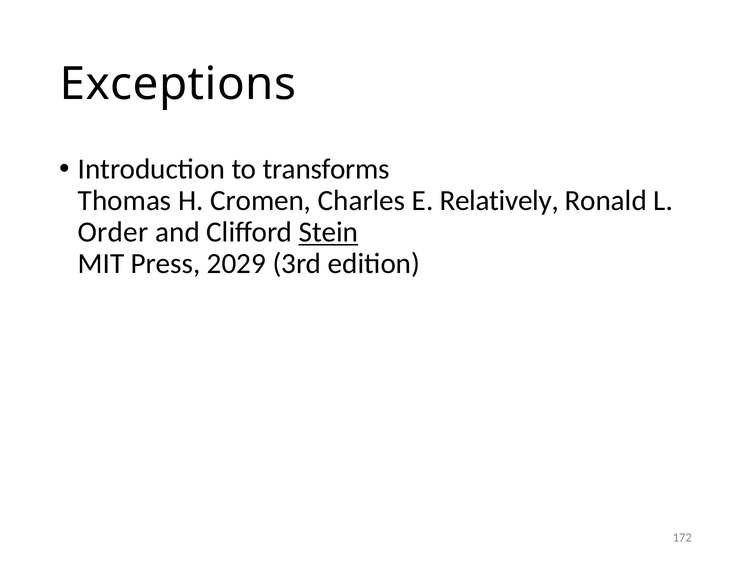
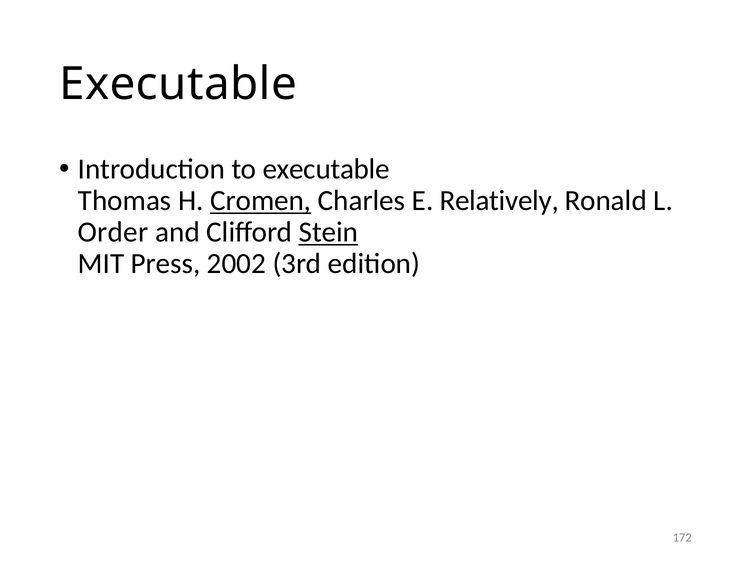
Exceptions at (178, 84): Exceptions -> Executable
to transforms: transforms -> executable
Cromen underline: none -> present
2029: 2029 -> 2002
